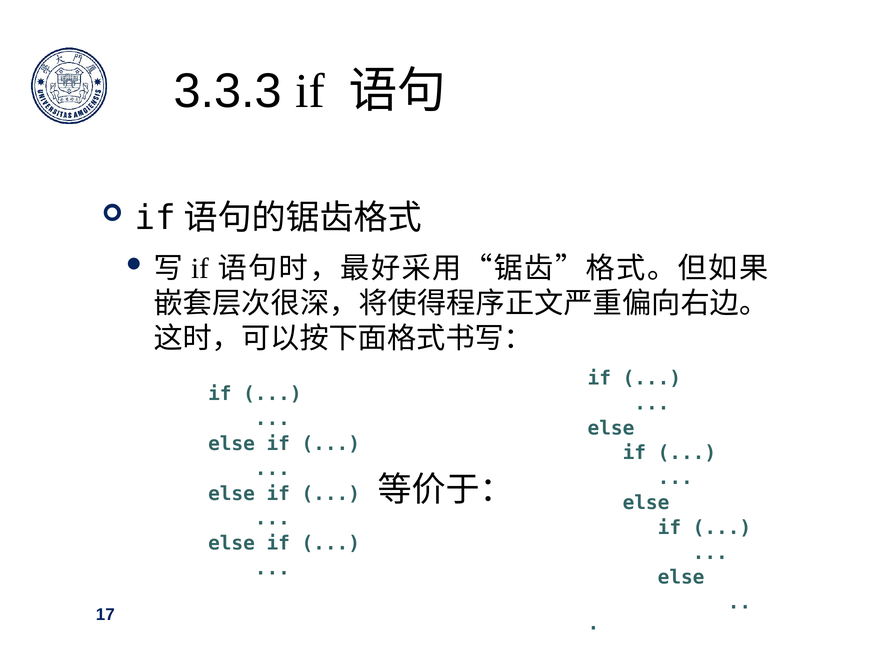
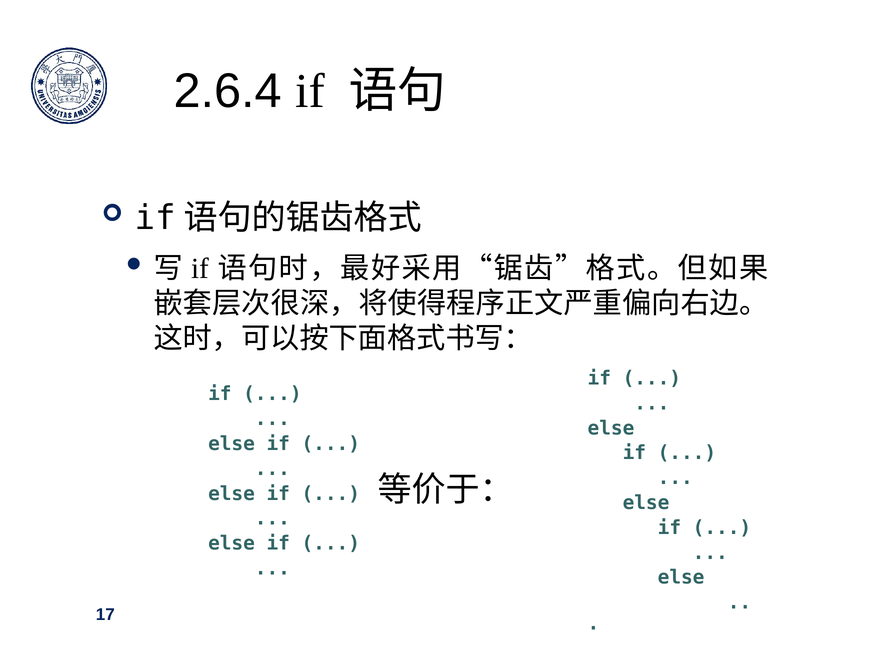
3.3.3: 3.3.3 -> 2.6.4
